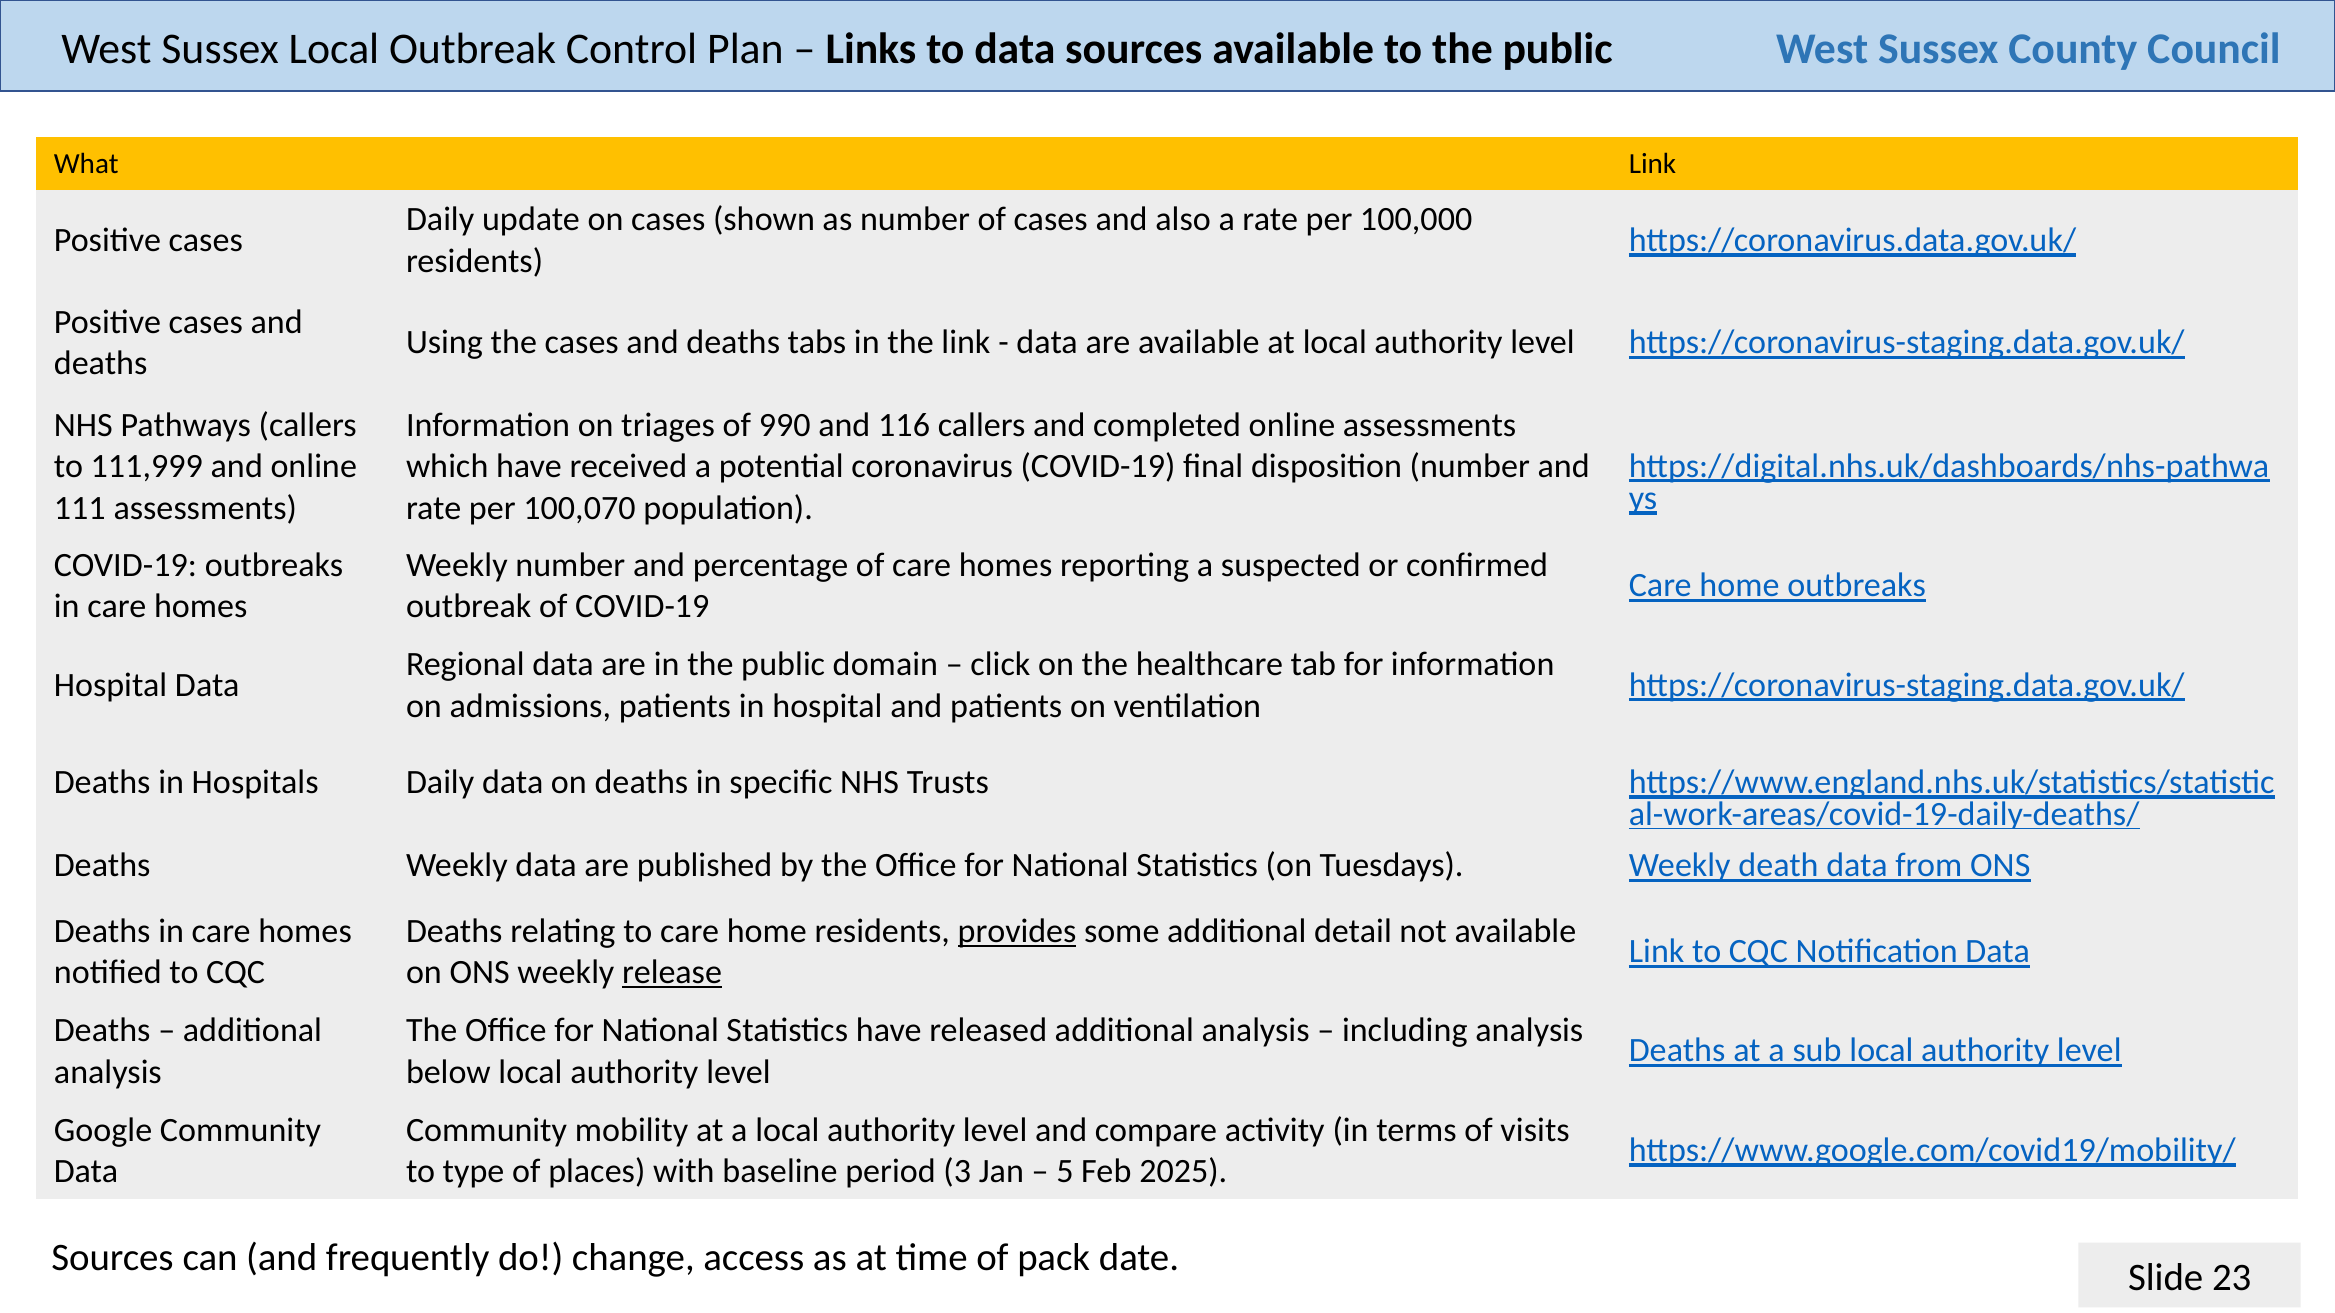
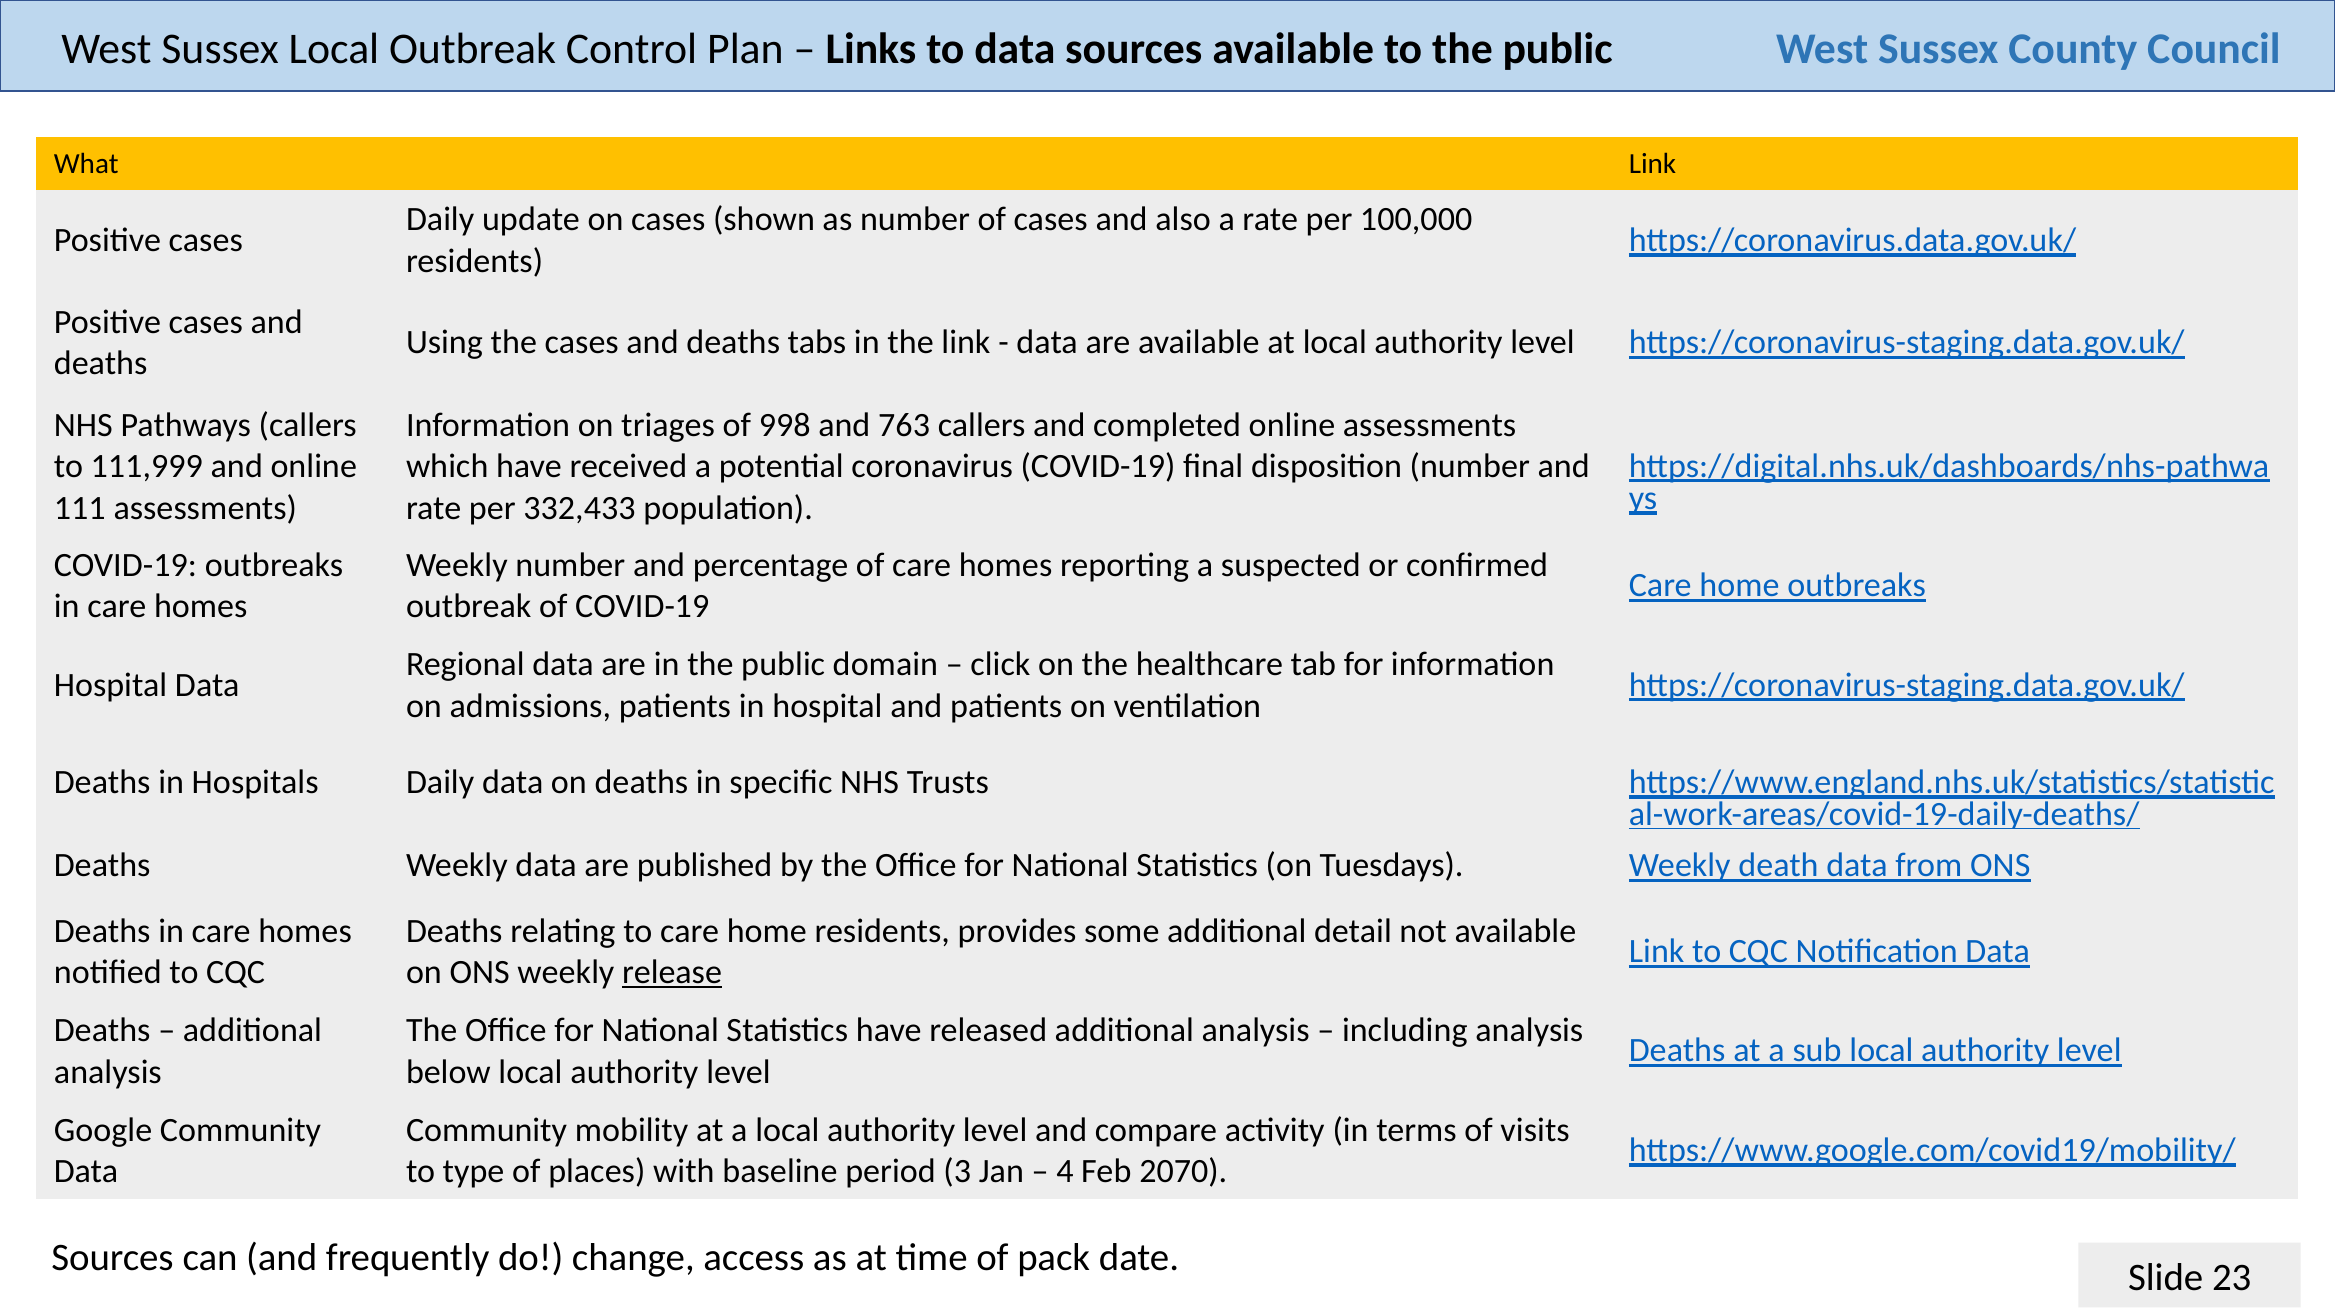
990: 990 -> 998
116: 116 -> 763
100,070: 100,070 -> 332,433
provides underline: present -> none
5: 5 -> 4
2025: 2025 -> 2070
